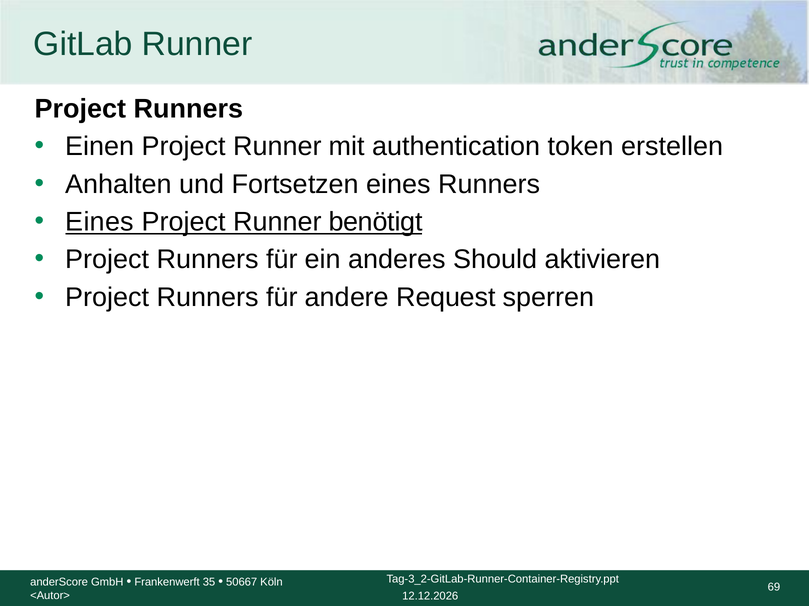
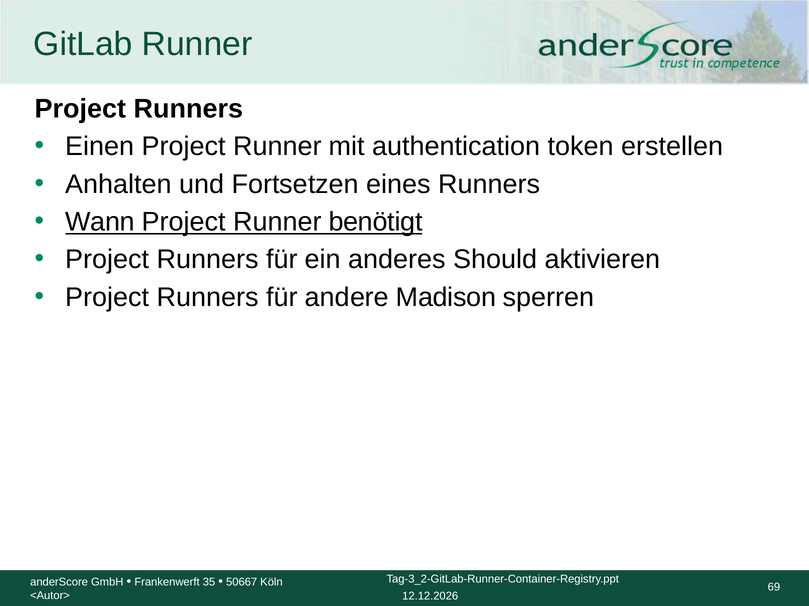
Eines at (100, 222): Eines -> Wann
Request: Request -> Madison
